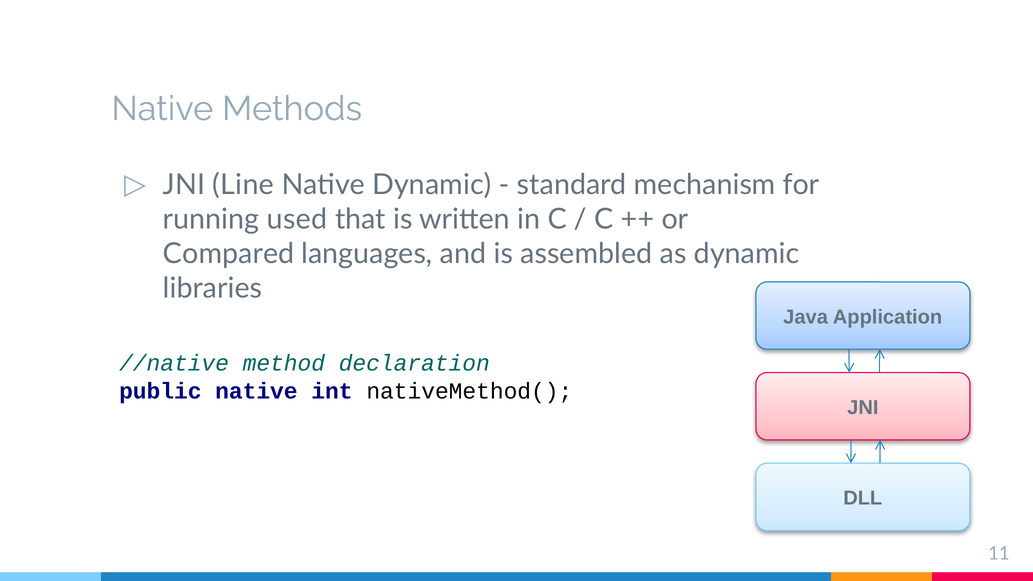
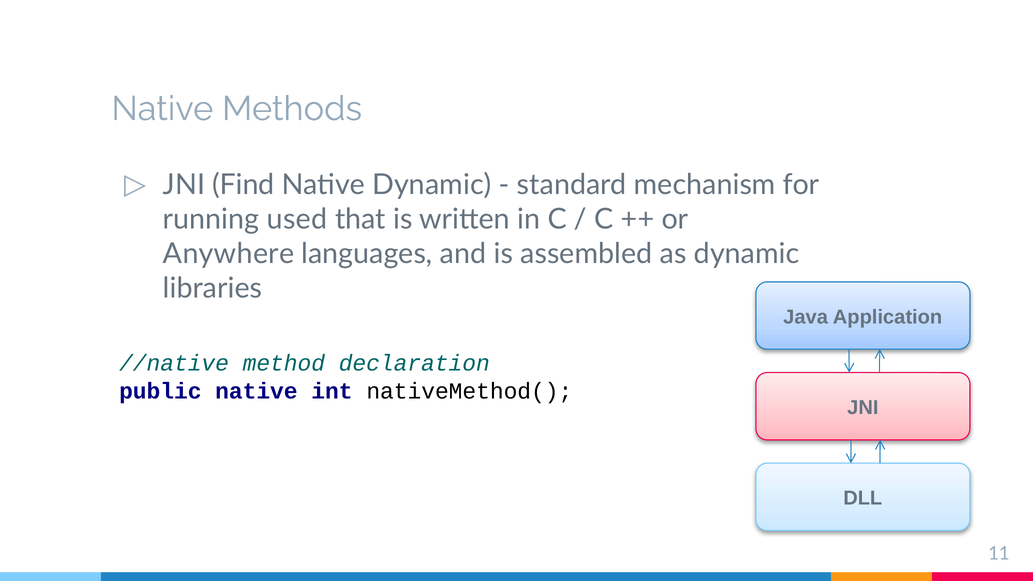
Line: Line -> Find
Compared: Compared -> Anywhere
